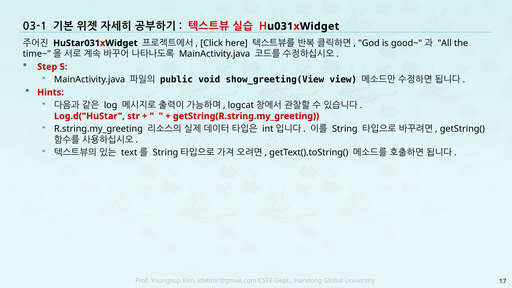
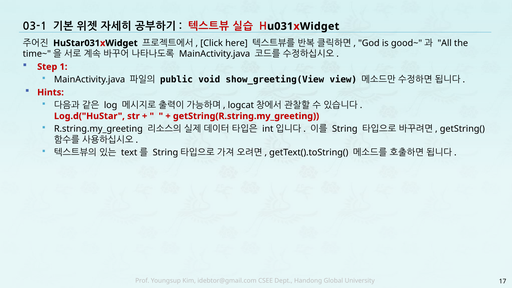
5: 5 -> 1
